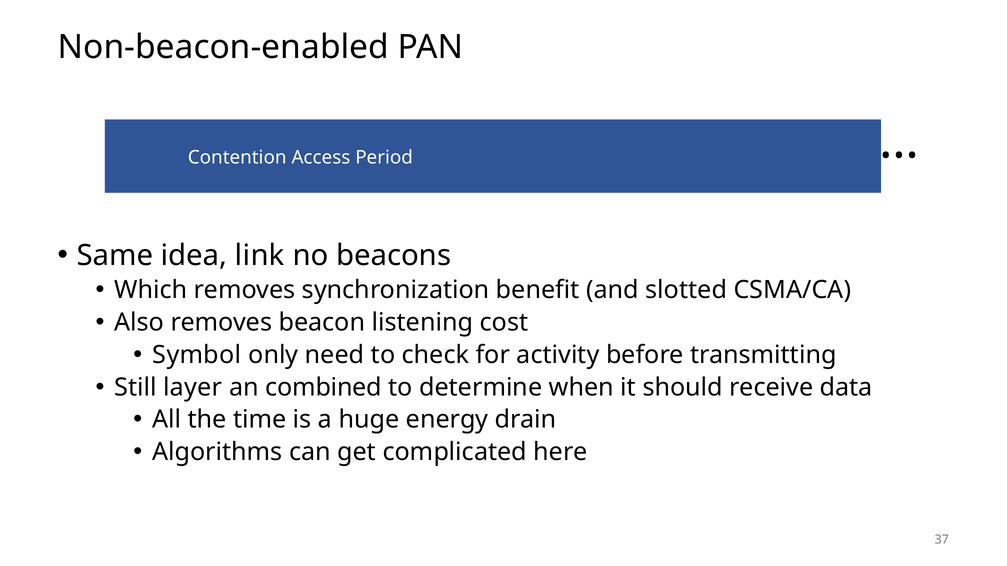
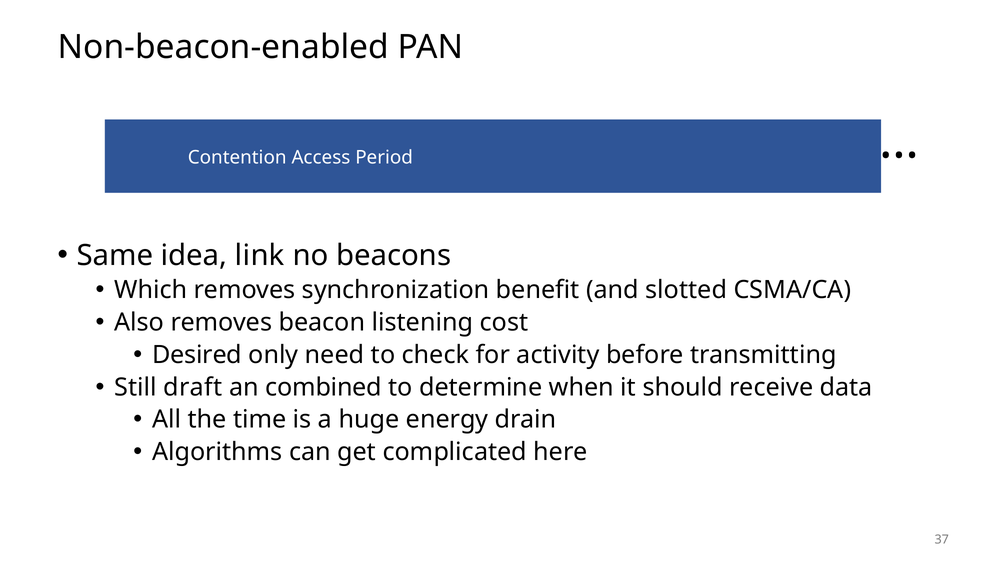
Symbol: Symbol -> Desired
layer: layer -> draft
